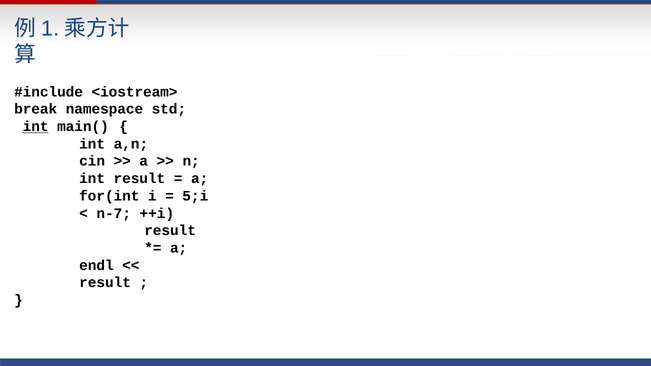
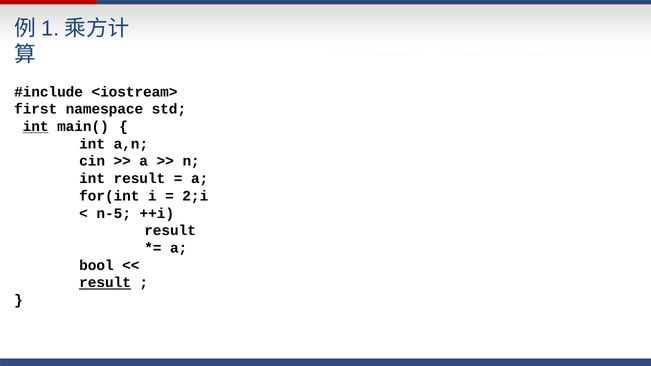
break: break -> first
5;i: 5;i -> 2;i
n-7: n-7 -> n-5
endl: endl -> bool
result at (105, 283) underline: none -> present
